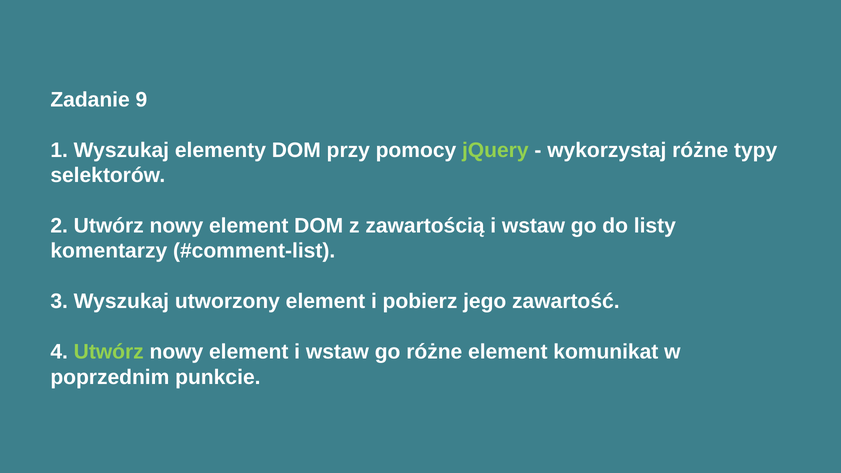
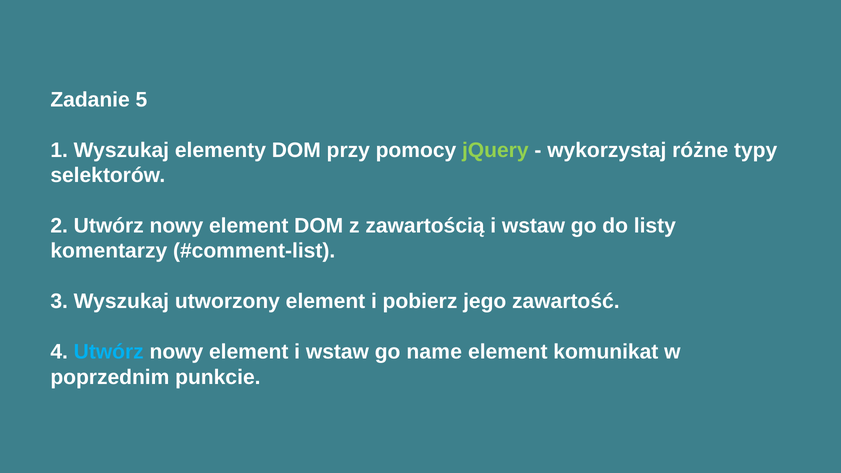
9: 9 -> 5
Utwórz at (109, 352) colour: light green -> light blue
go różne: różne -> name
